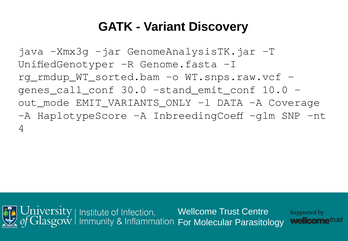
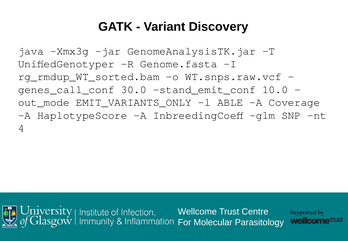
DATA: DATA -> ABLE
